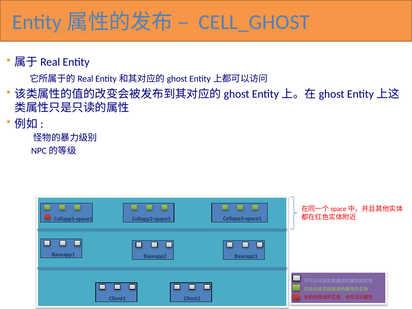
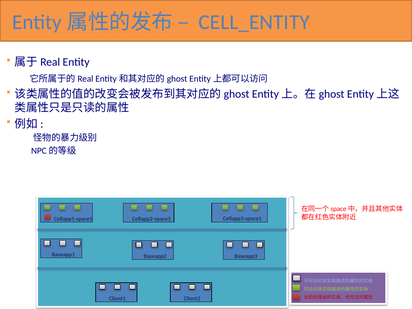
CELL_GHOST: CELL_GHOST -> CELL_ENTITY
